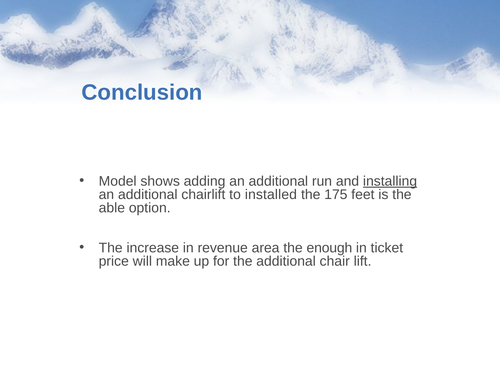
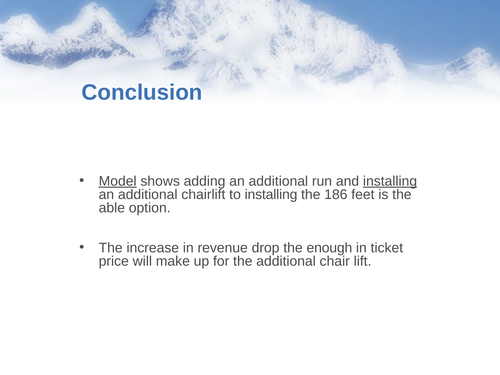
Model underline: none -> present
to installed: installed -> installing
175: 175 -> 186
area: area -> drop
